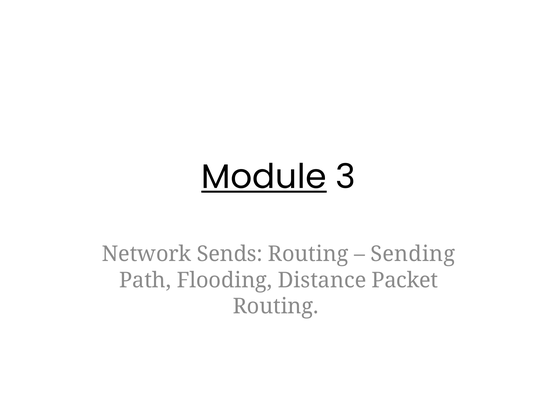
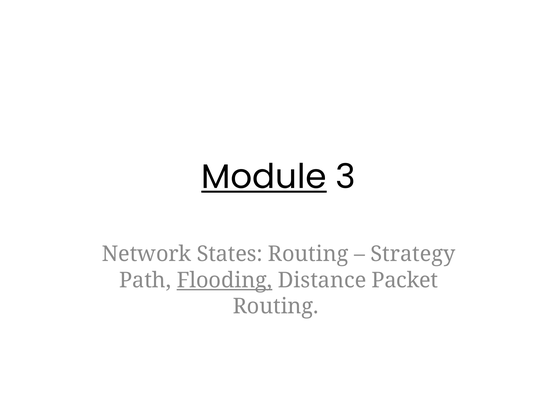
Sends: Sends -> States
Sending: Sending -> Strategy
Flooding underline: none -> present
